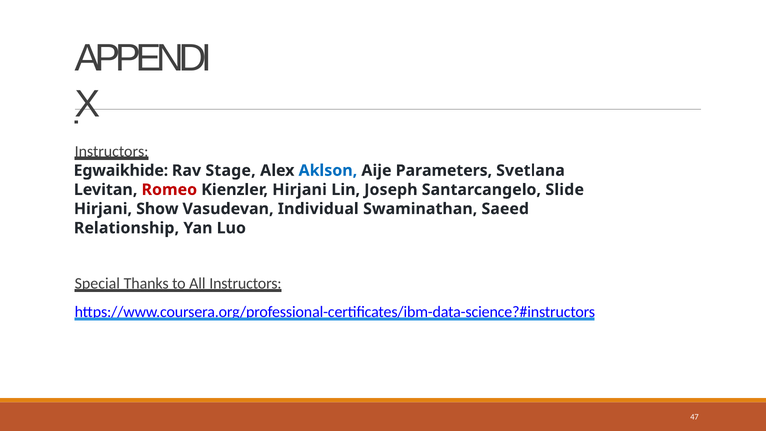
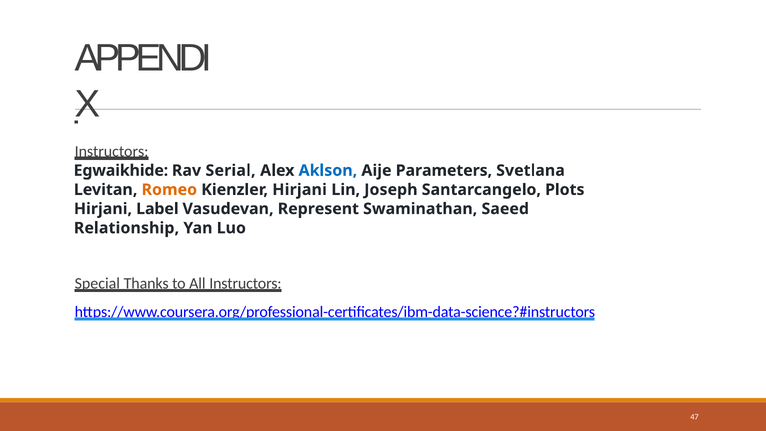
Stage: Stage -> Serial
Romeo colour: red -> orange
Slide: Slide -> Plots
Show: Show -> Label
Individual: Individual -> Represent
